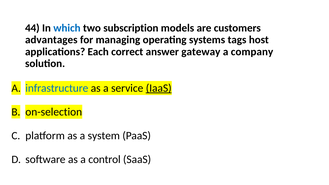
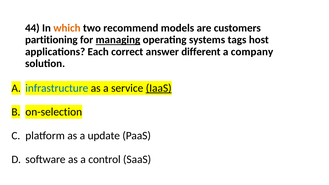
which colour: blue -> orange
subscription: subscription -> recommend
advantages: advantages -> partitioning
managing underline: none -> present
gateway: gateway -> different
system: system -> update
